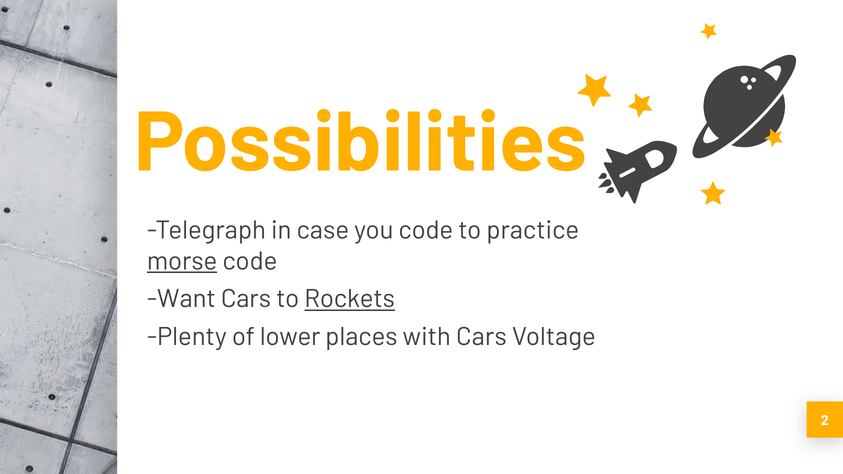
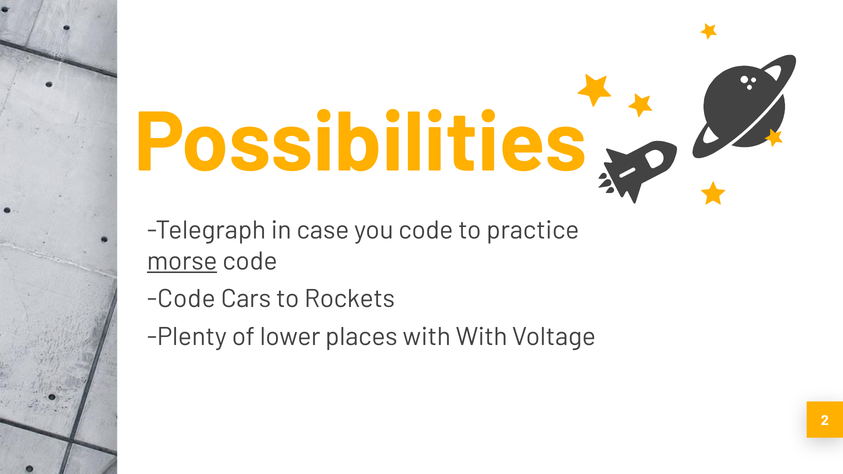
Want at (181, 299): Want -> Code
Rockets underline: present -> none
with Cars: Cars -> With
